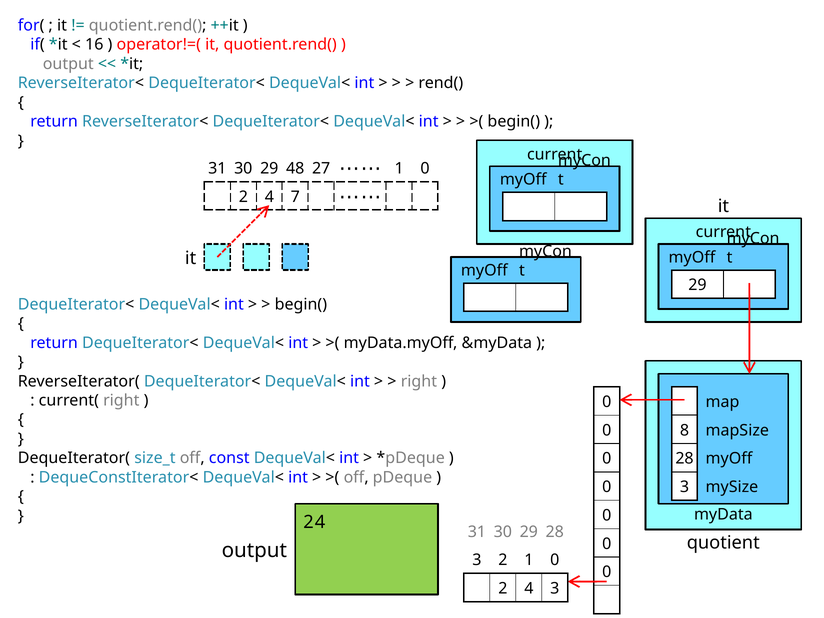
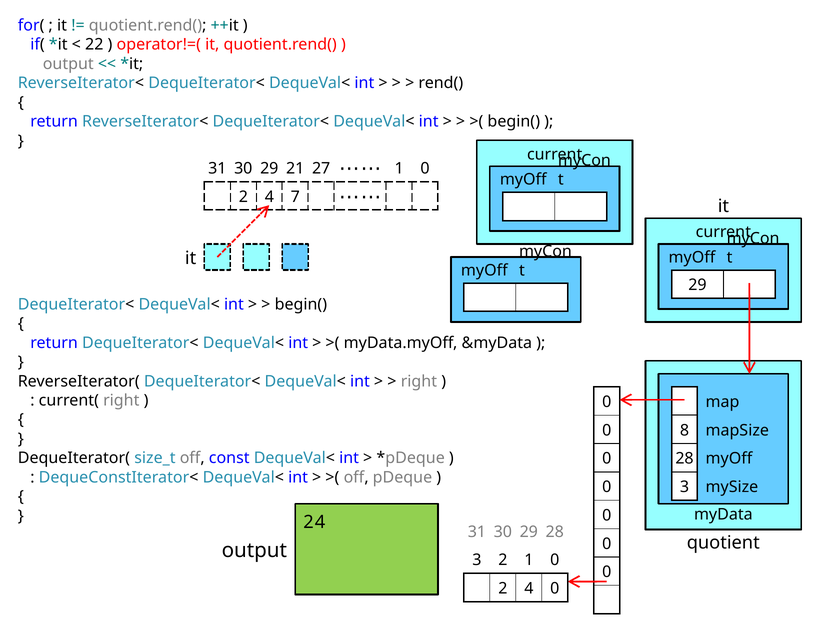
16: 16 -> 22
48: 48 -> 21
4 3: 3 -> 0
